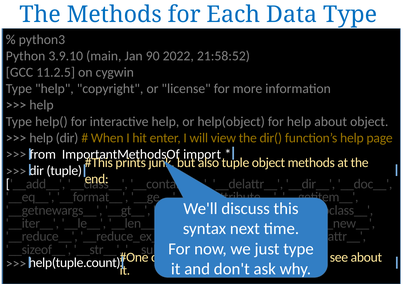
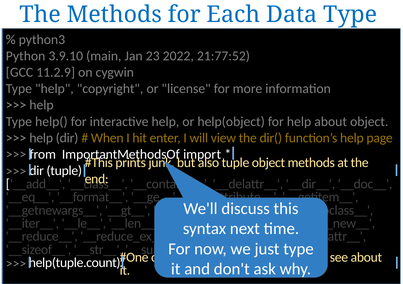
90: 90 -> 23
21:58:52: 21:58:52 -> 21:77:52
11.2.5: 11.2.5 -> 11.2.9
